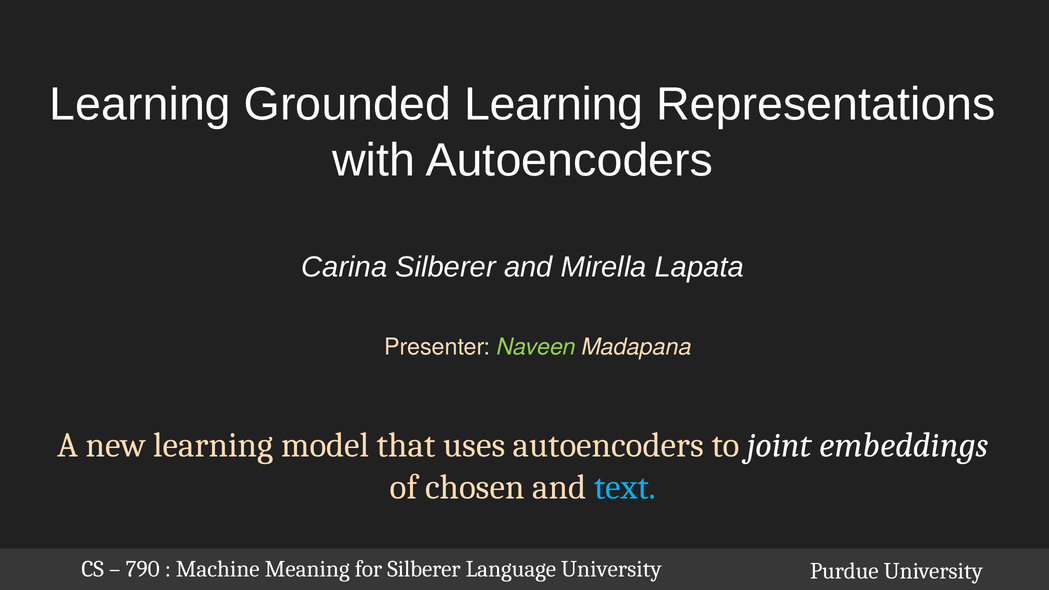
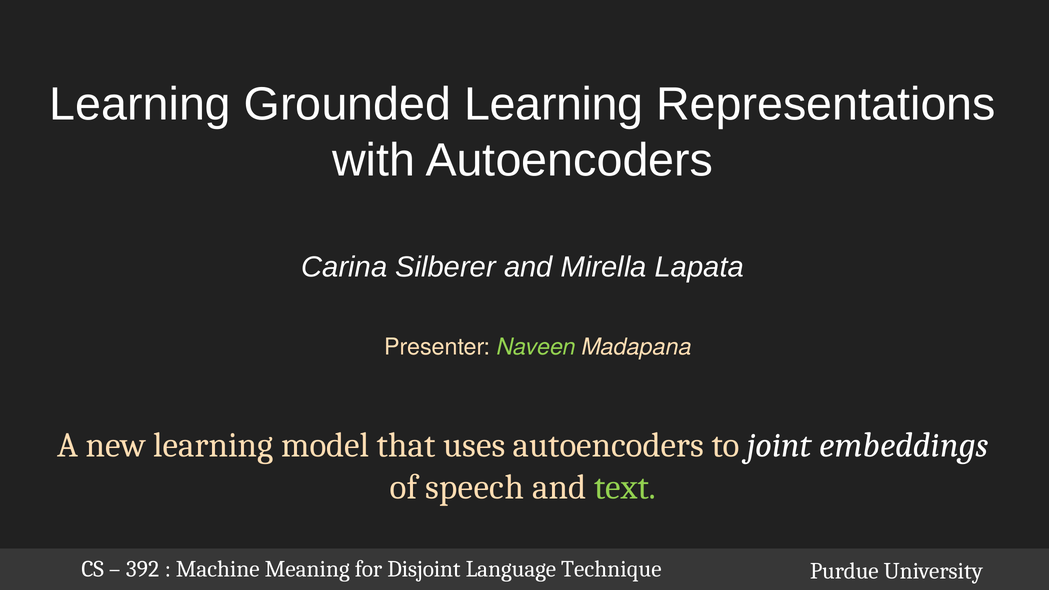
chosen: chosen -> speech
text colour: light blue -> light green
790: 790 -> 392
for Silberer: Silberer -> Disjoint
Language University: University -> Technique
